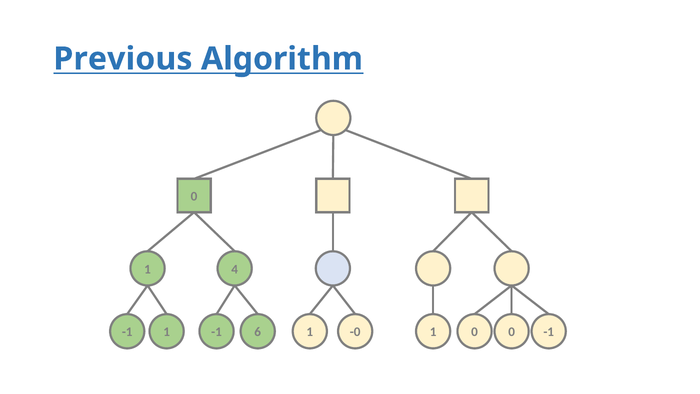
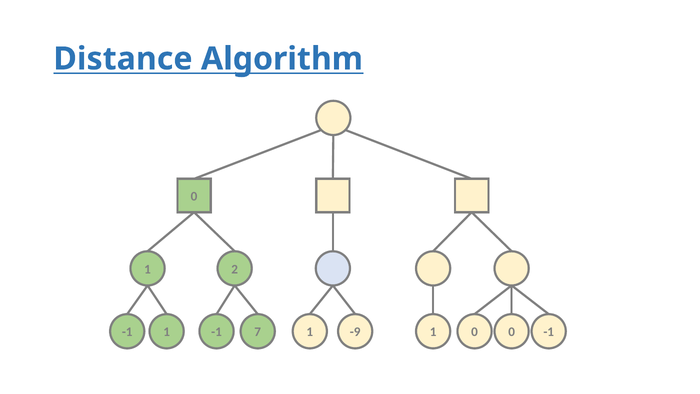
Previous: Previous -> Distance
4: 4 -> 2
6: 6 -> 7
-0: -0 -> -9
